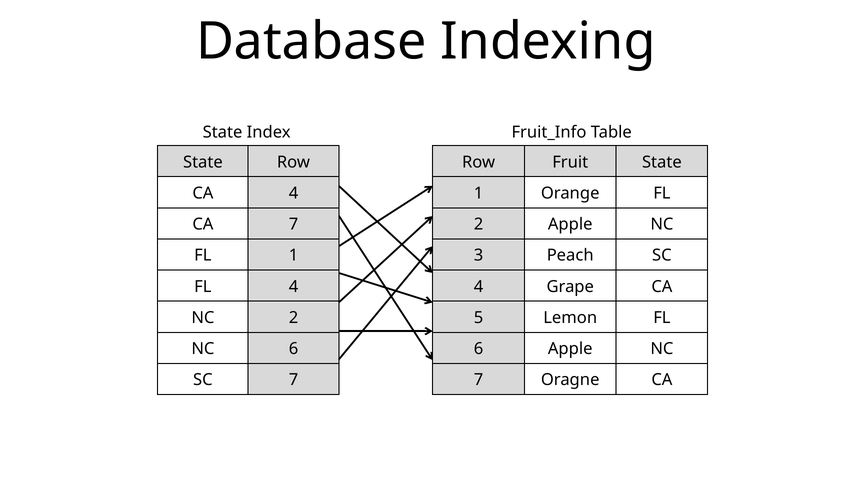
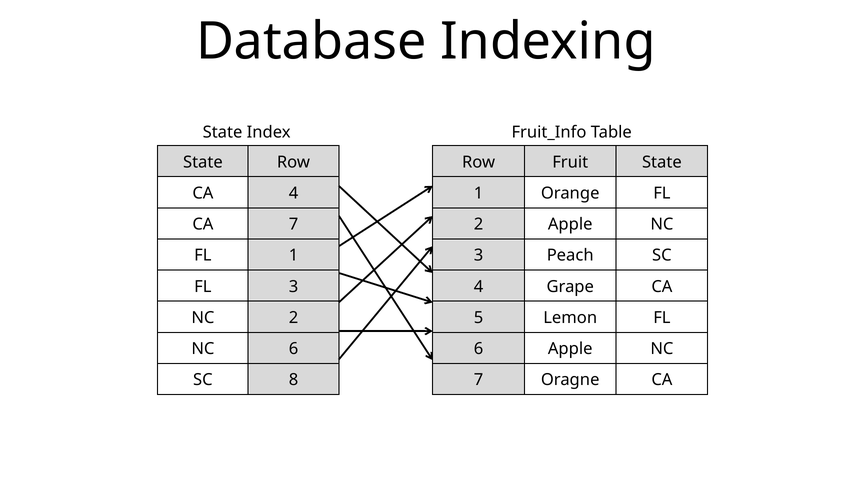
FL 4: 4 -> 3
SC 7: 7 -> 8
